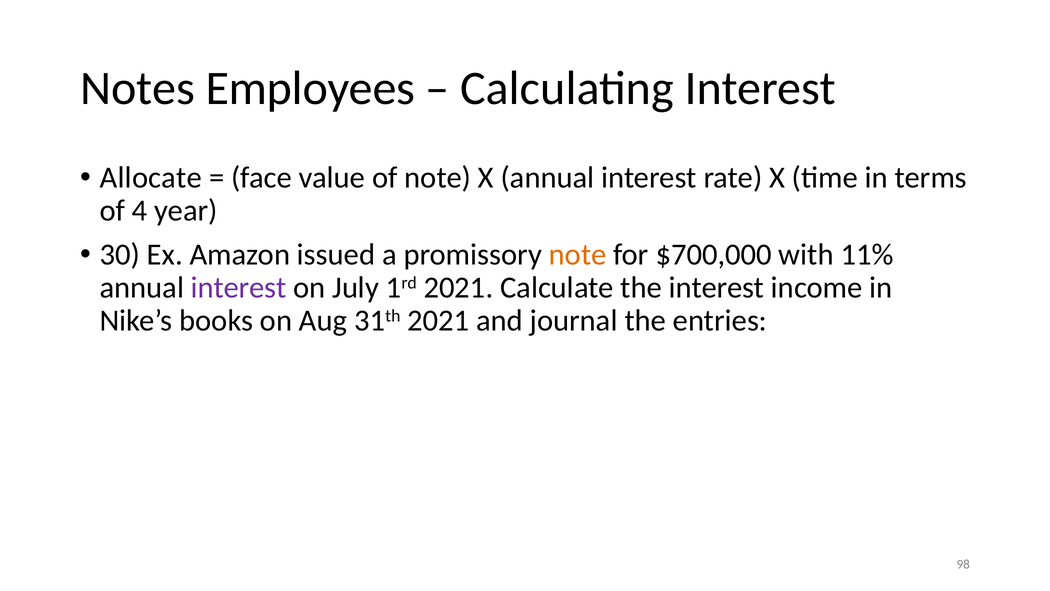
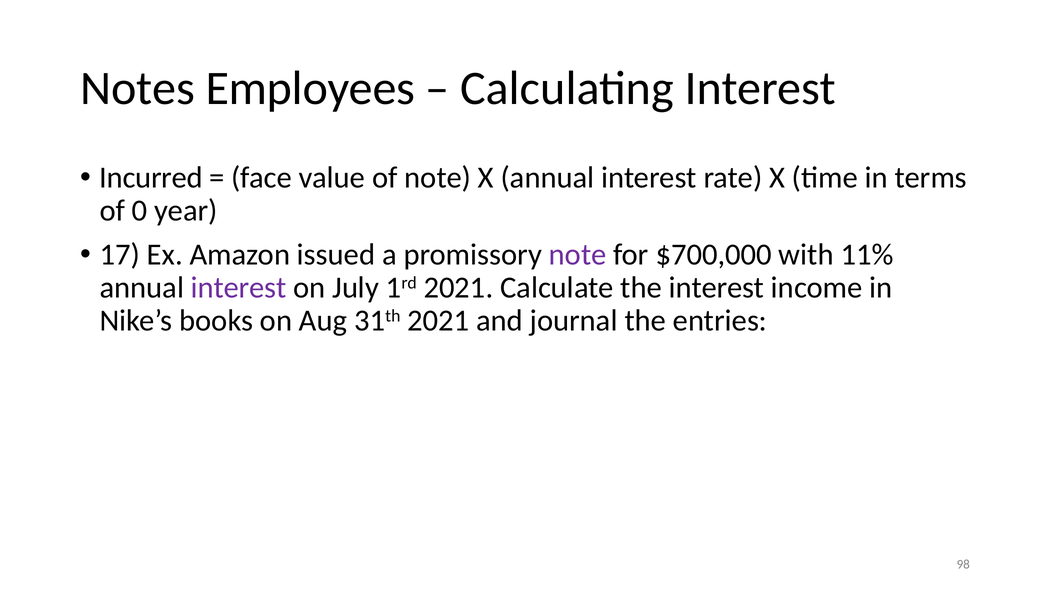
Allocate: Allocate -> Incurred
4: 4 -> 0
30: 30 -> 17
note at (578, 254) colour: orange -> purple
